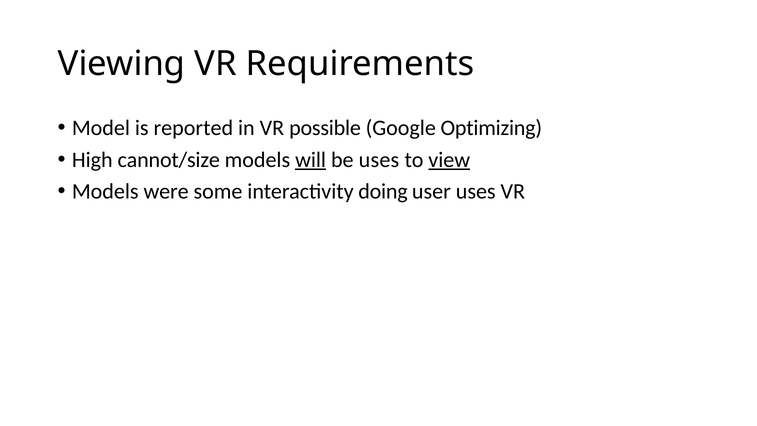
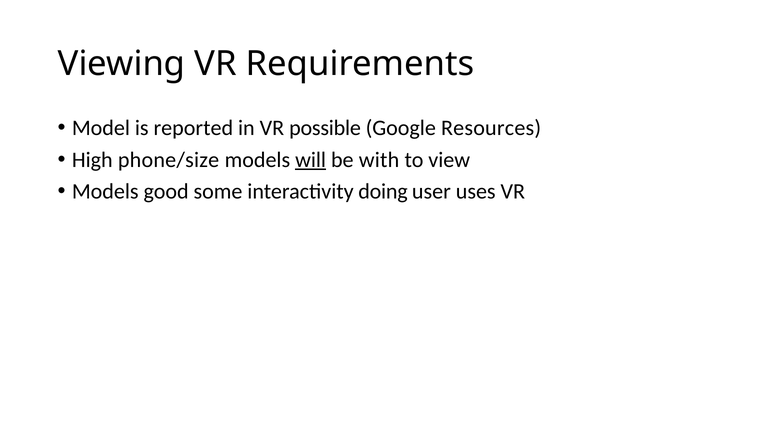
Optimizing: Optimizing -> Resources
cannot/size: cannot/size -> phone/size
be uses: uses -> with
view underline: present -> none
were: were -> good
